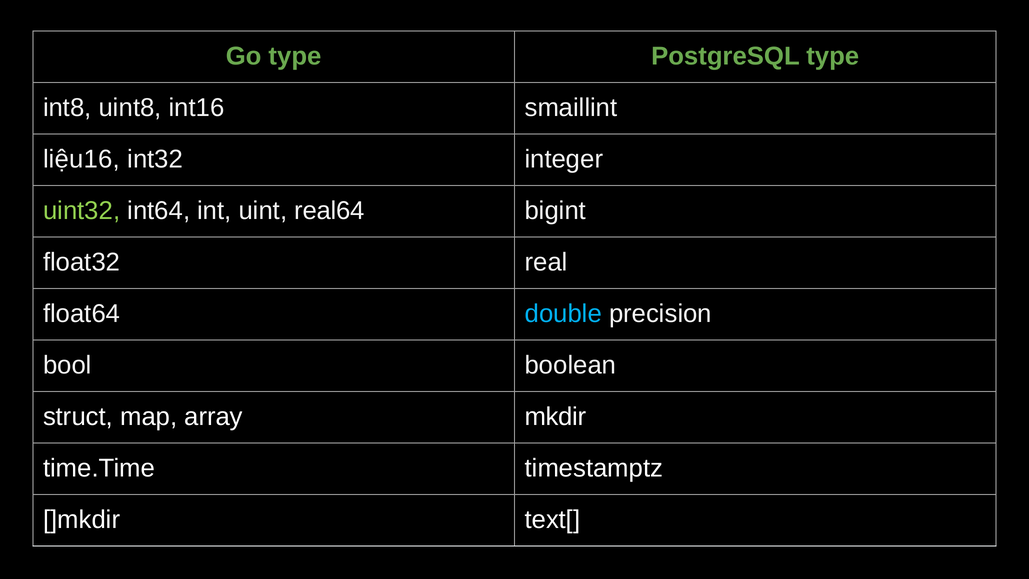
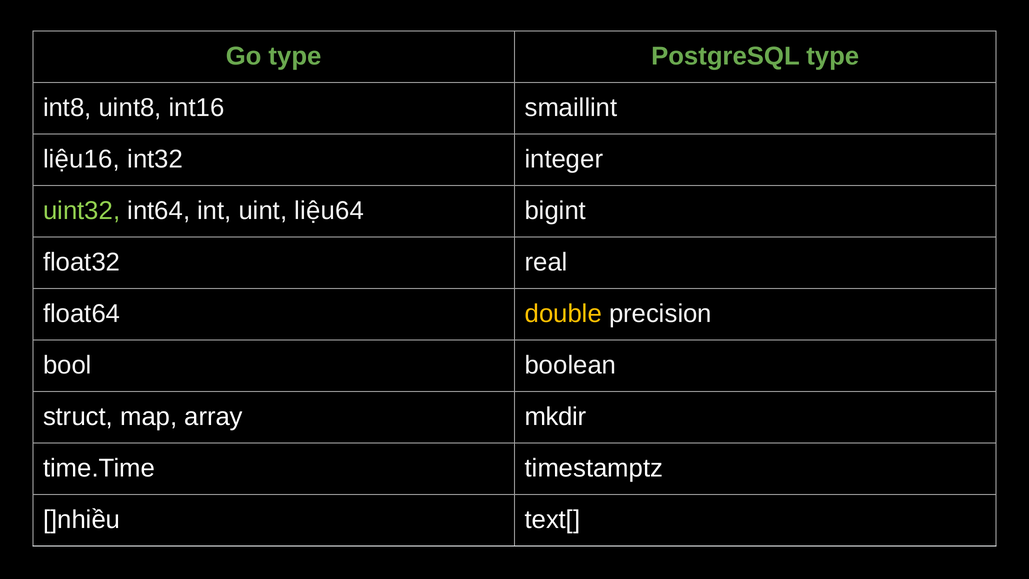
real64: real64 -> liệu64
double colour: light blue -> yellow
]mkdir: ]mkdir -> ]nhiều
